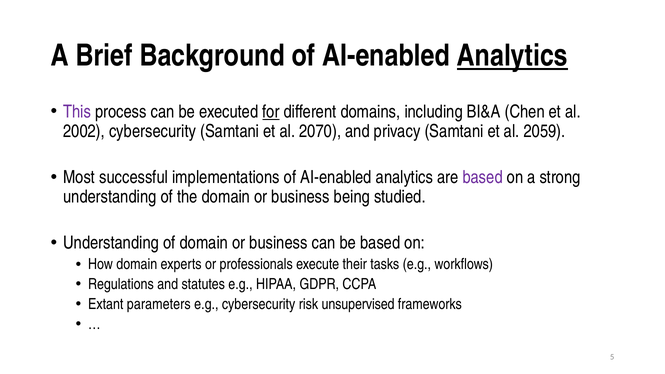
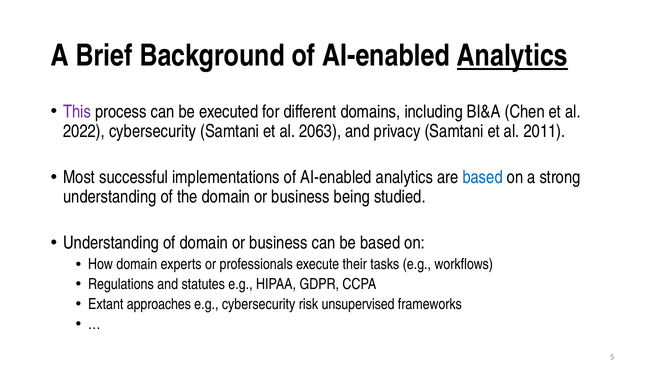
for underline: present -> none
2002: 2002 -> 2022
2070: 2070 -> 2063
2059: 2059 -> 2011
based at (483, 177) colour: purple -> blue
parameters: parameters -> approaches
